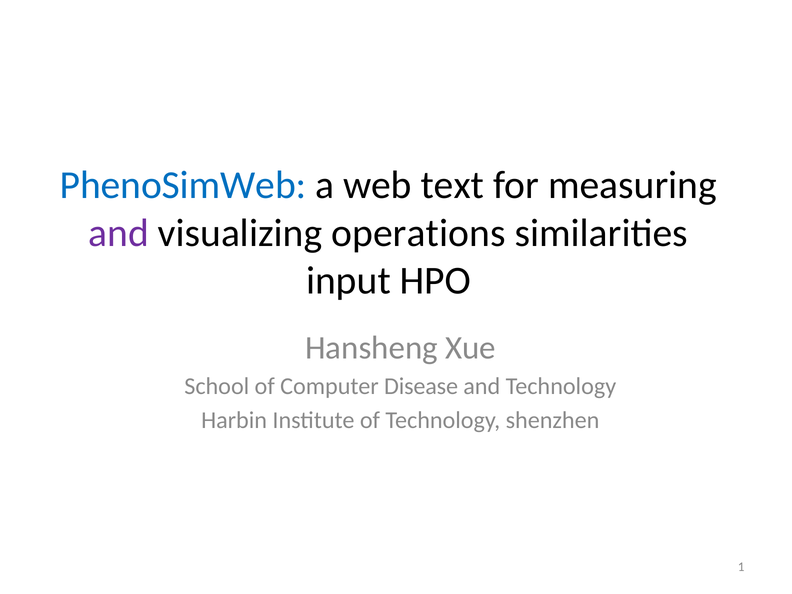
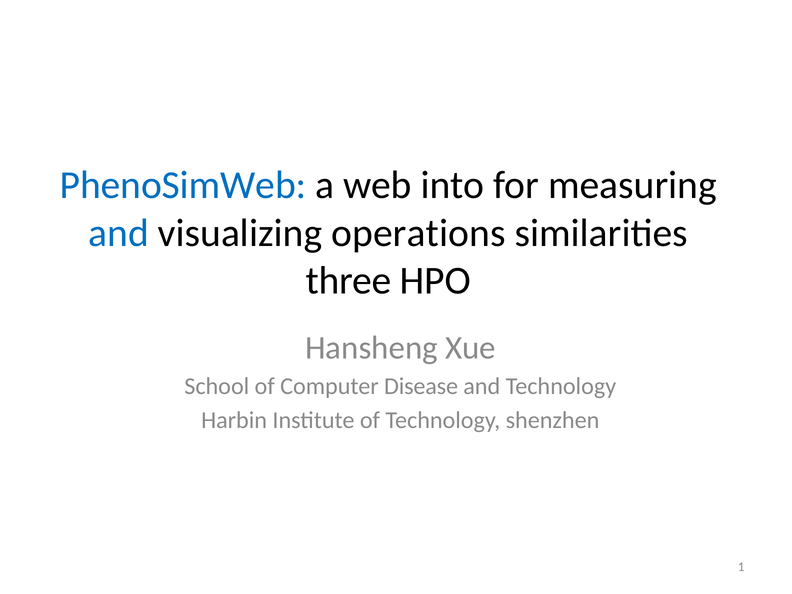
text: text -> into
and at (119, 233) colour: purple -> blue
input: input -> three
